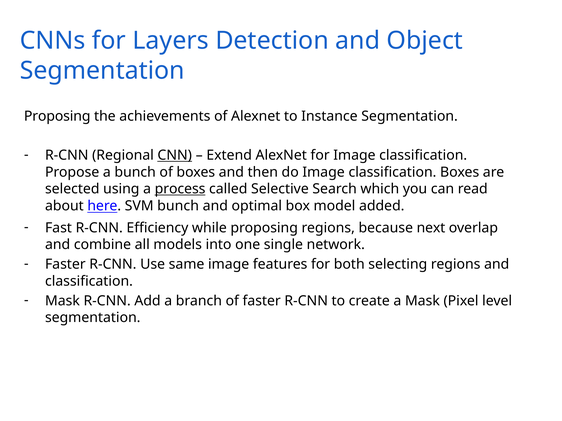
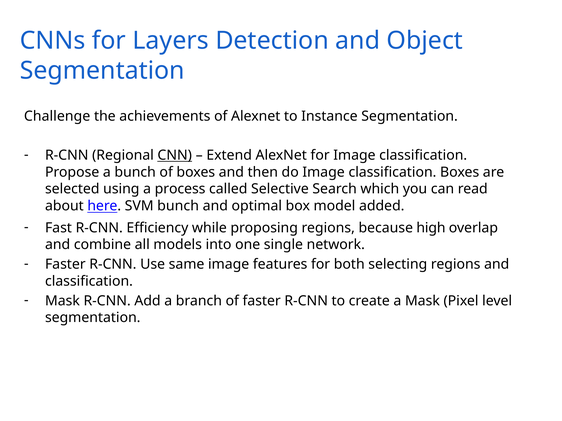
Proposing at (57, 116): Proposing -> Challenge
process underline: present -> none
next: next -> high
